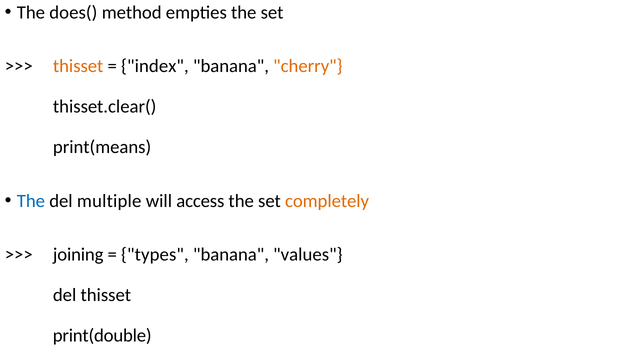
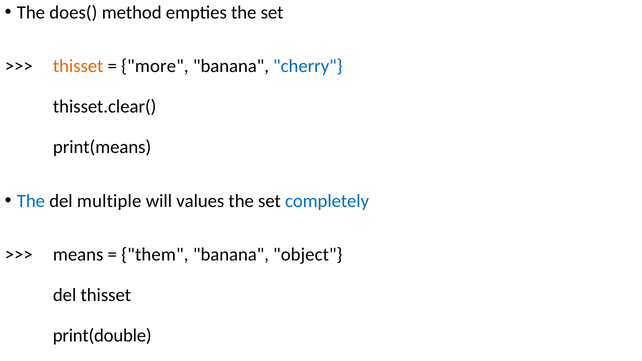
index: index -> more
cherry colour: orange -> blue
access: access -> values
completely colour: orange -> blue
joining: joining -> means
types: types -> them
values: values -> object
